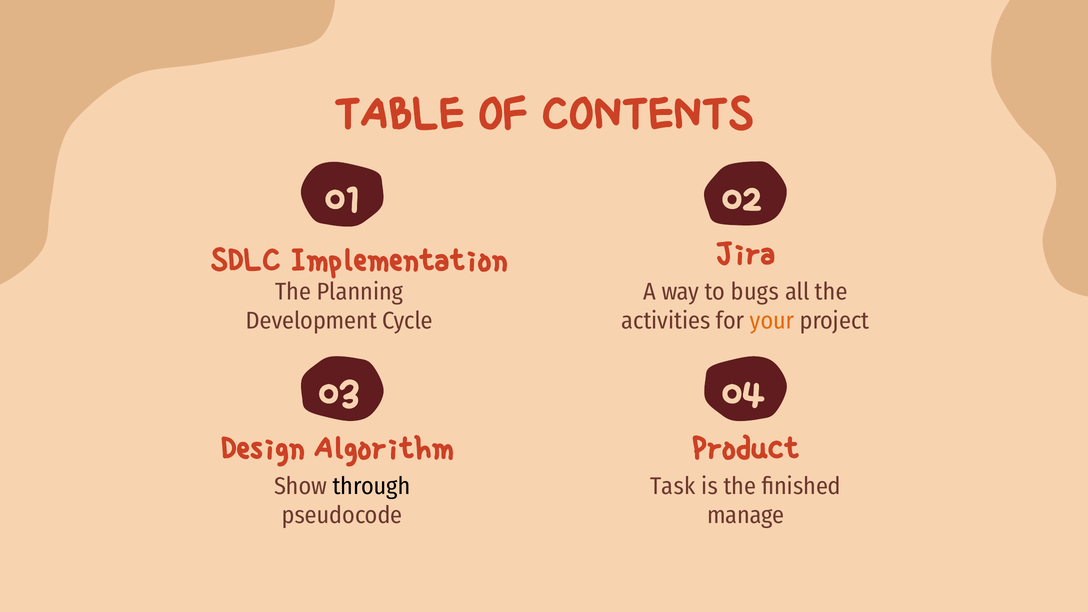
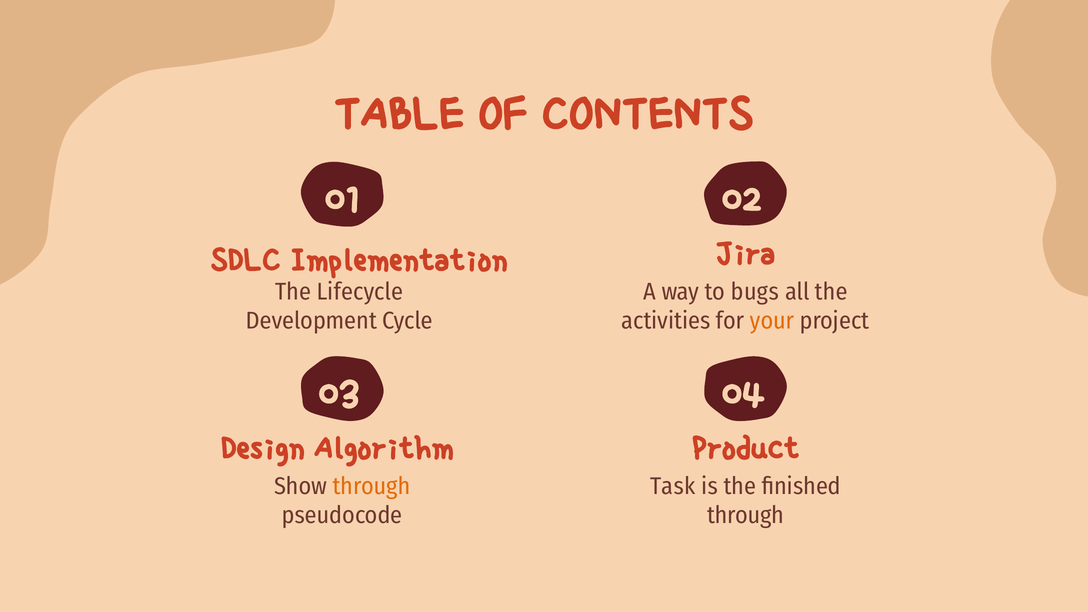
Planning: Planning -> Lifecycle
through at (372, 486) colour: black -> orange
manage at (746, 515): manage -> through
